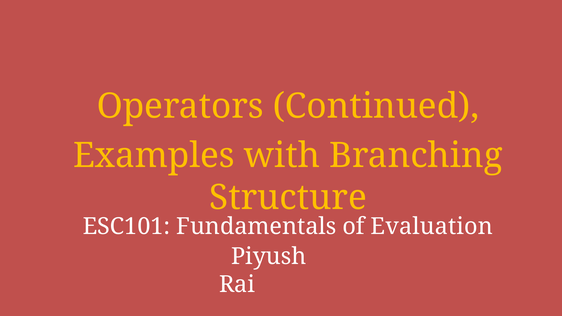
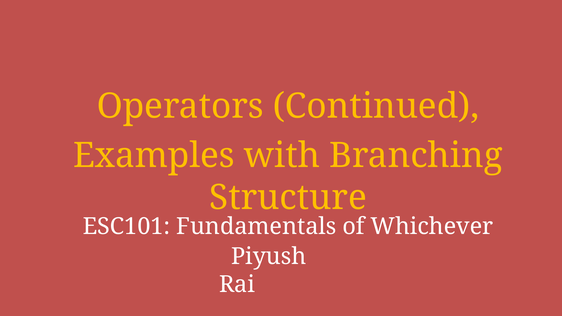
Evaluation: Evaluation -> Whichever
